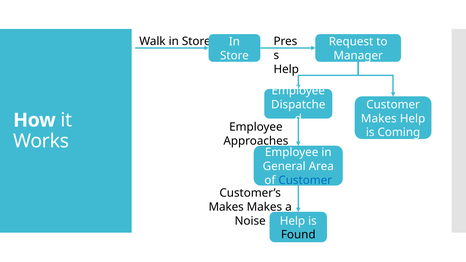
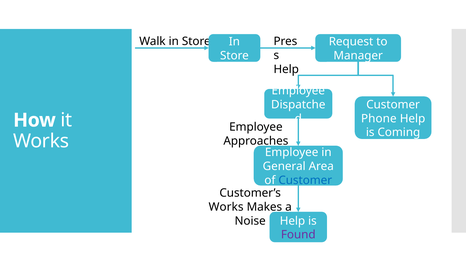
Makes at (379, 119): Makes -> Phone
Makes at (226, 207): Makes -> Works
Found colour: black -> purple
